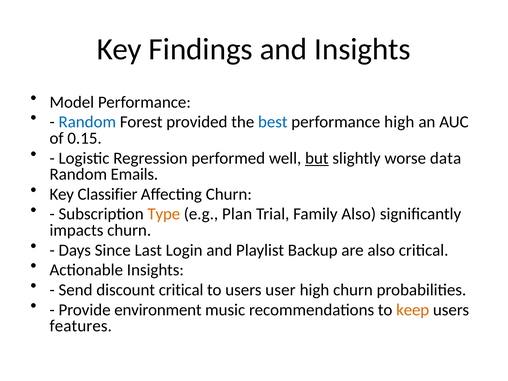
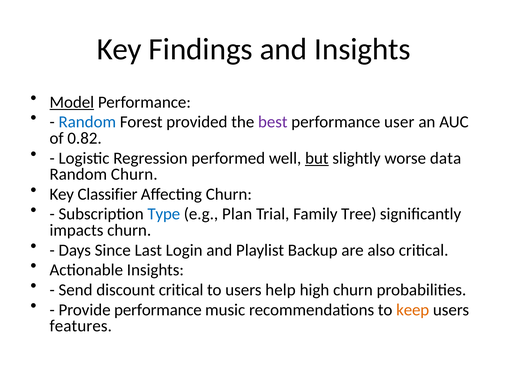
Model underline: none -> present
best colour: blue -> purple
performance high: high -> user
0.15: 0.15 -> 0.82
Random Emails: Emails -> Churn
Type colour: orange -> blue
Family Also: Also -> Tree
user: user -> help
Provide environment: environment -> performance
